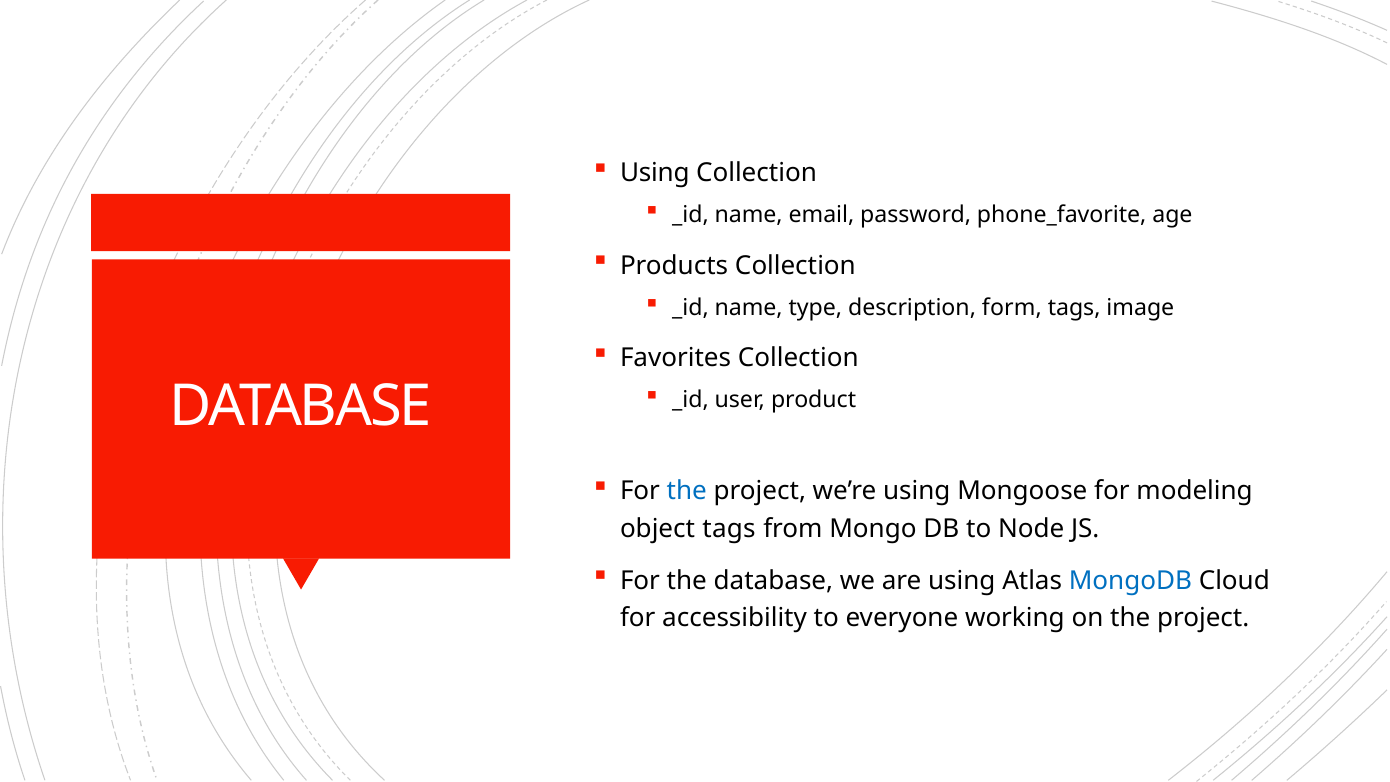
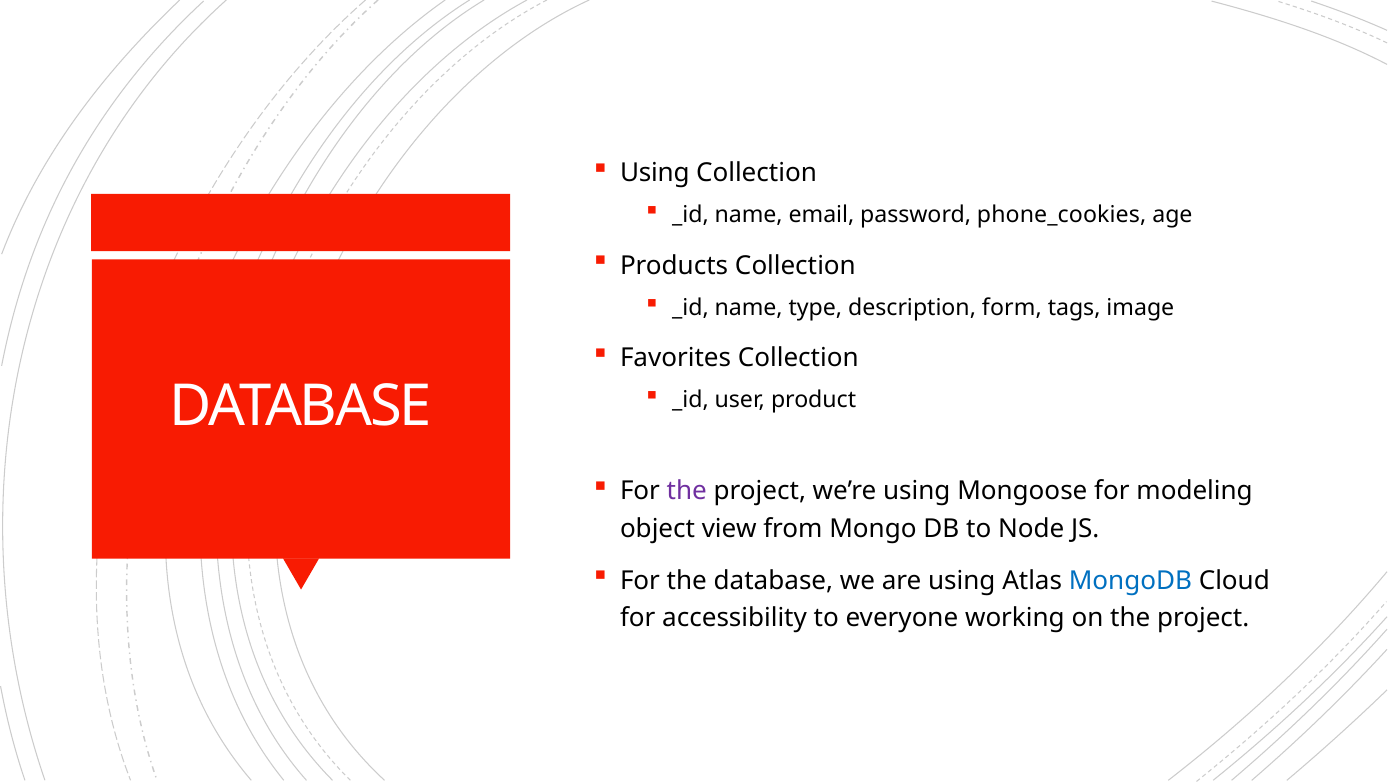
phone_favorite: phone_favorite -> phone_cookies
the at (687, 491) colour: blue -> purple
object tags: tags -> view
